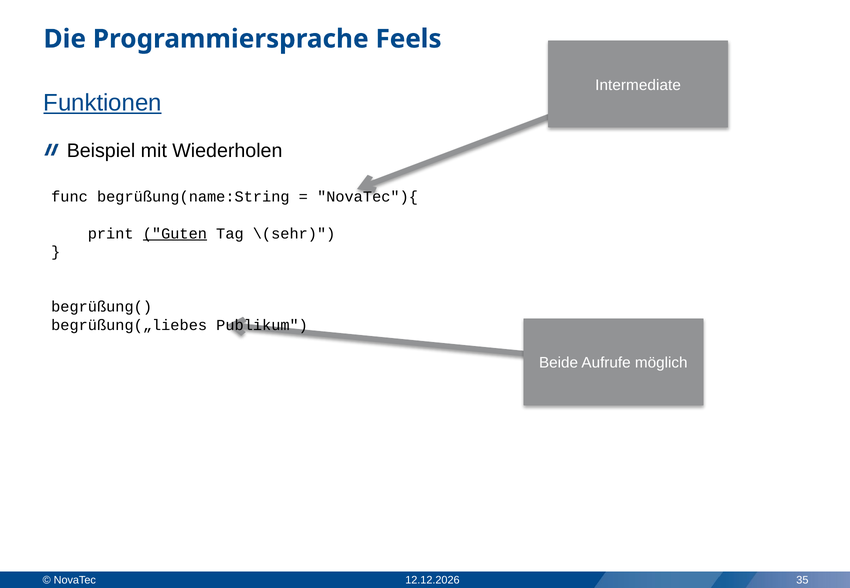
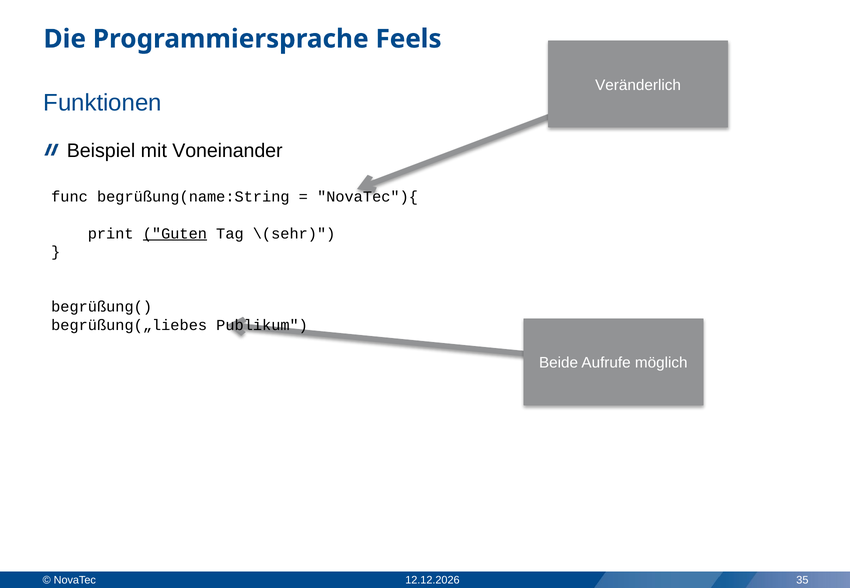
Intermediate: Intermediate -> Veränderlich
Funktionen underline: present -> none
Wiederholen: Wiederholen -> Voneinander
